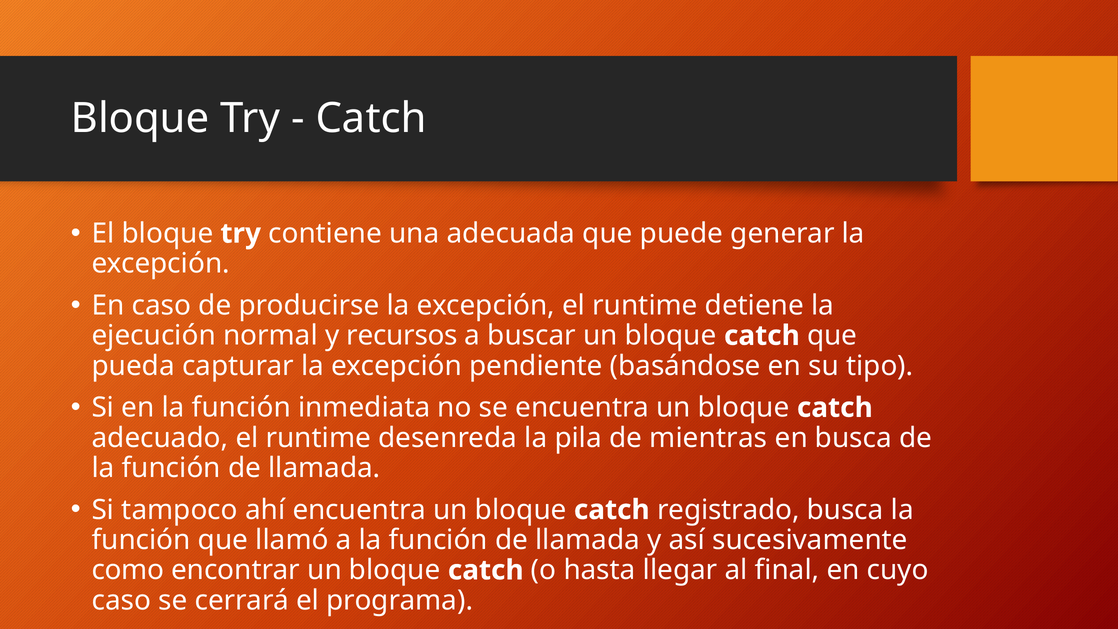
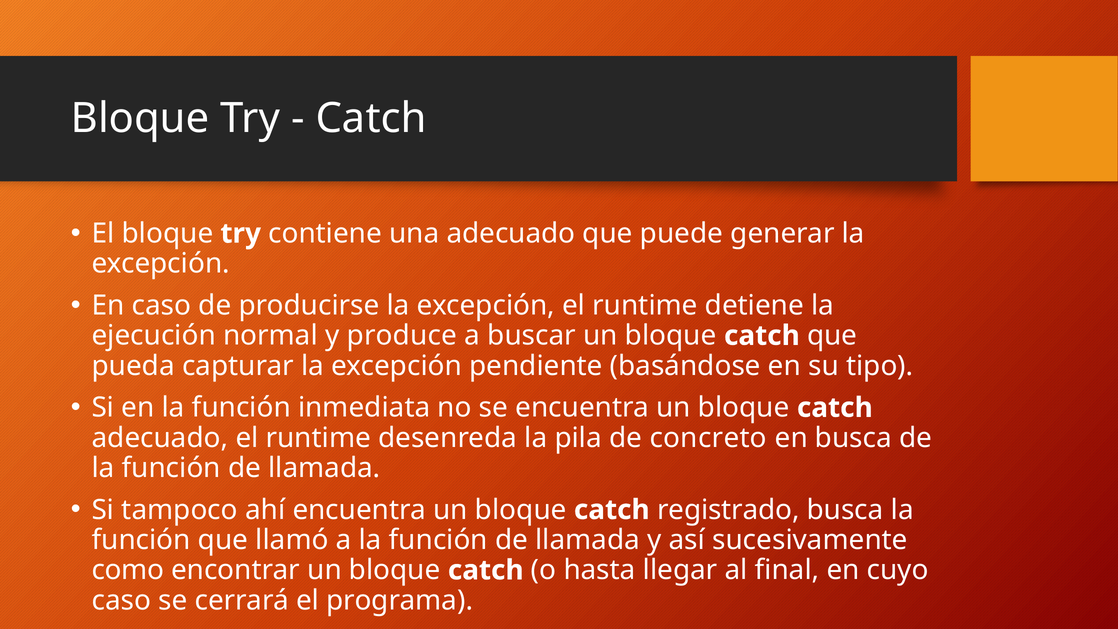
una adecuada: adecuada -> adecuado
recursos: recursos -> produce
mientras: mientras -> concreto
